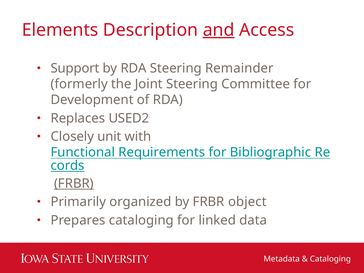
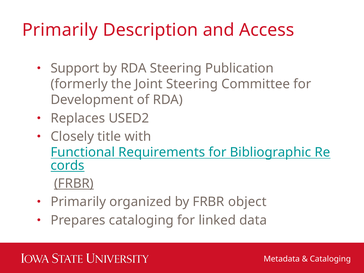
Elements at (60, 30): Elements -> Primarily
and underline: present -> none
Remainder: Remainder -> Publication
unit: unit -> title
